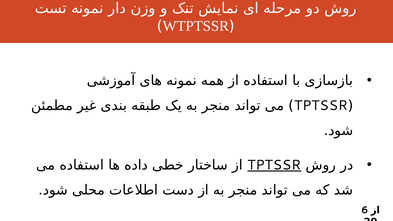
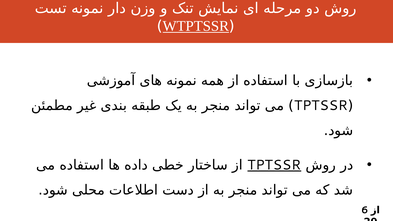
WTPTSSR underline: none -> present
